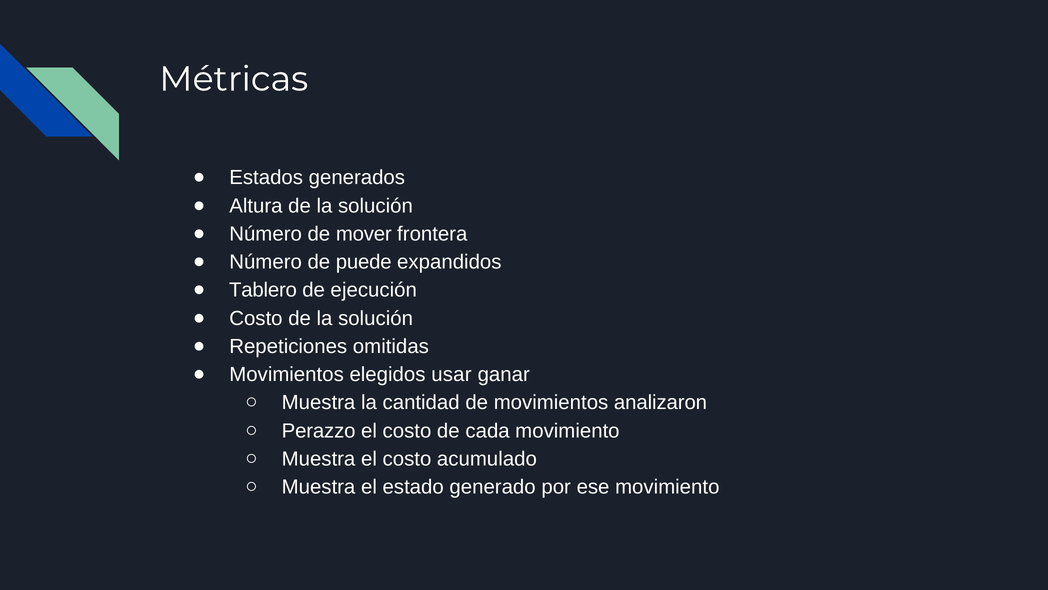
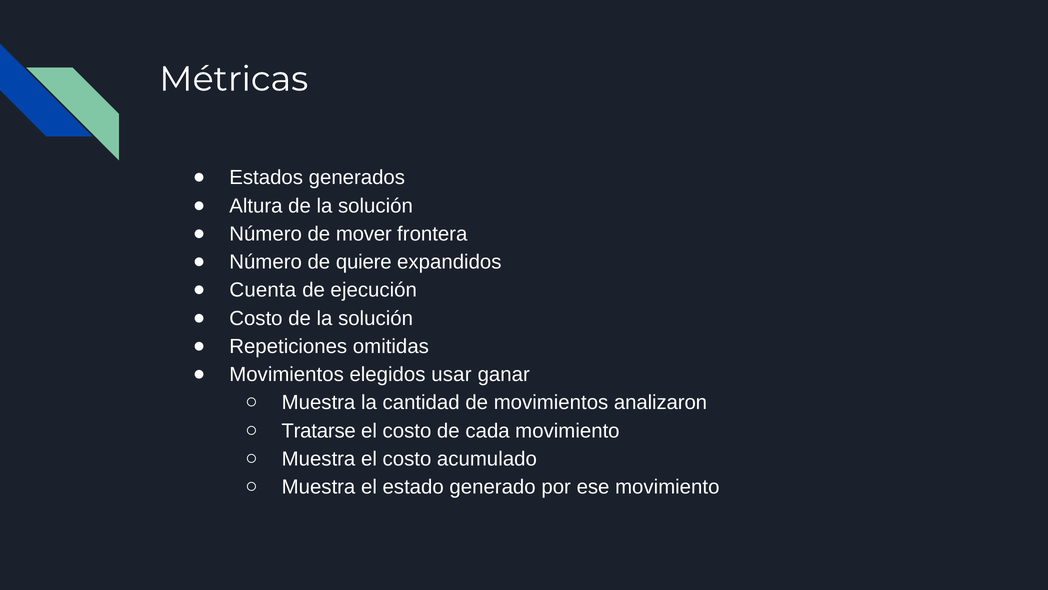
puede: puede -> quiere
Tablero: Tablero -> Cuenta
Perazzo: Perazzo -> Tratarse
